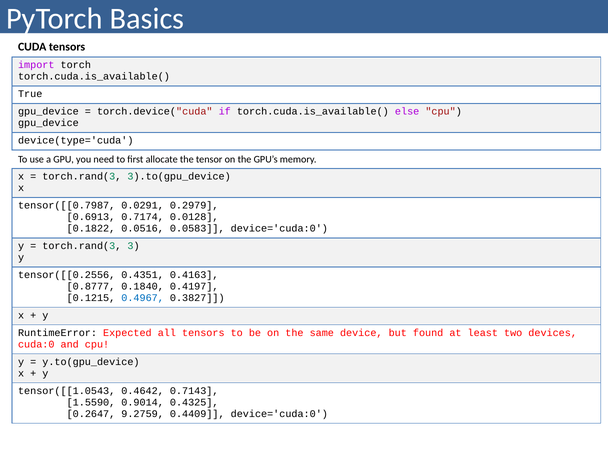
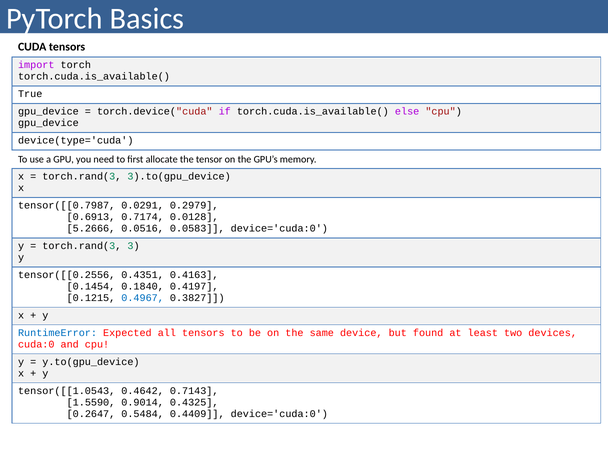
0.1822: 0.1822 -> 5.2666
0.8777: 0.8777 -> 0.1454
RuntimeError colour: black -> blue
9.2759: 9.2759 -> 0.5484
